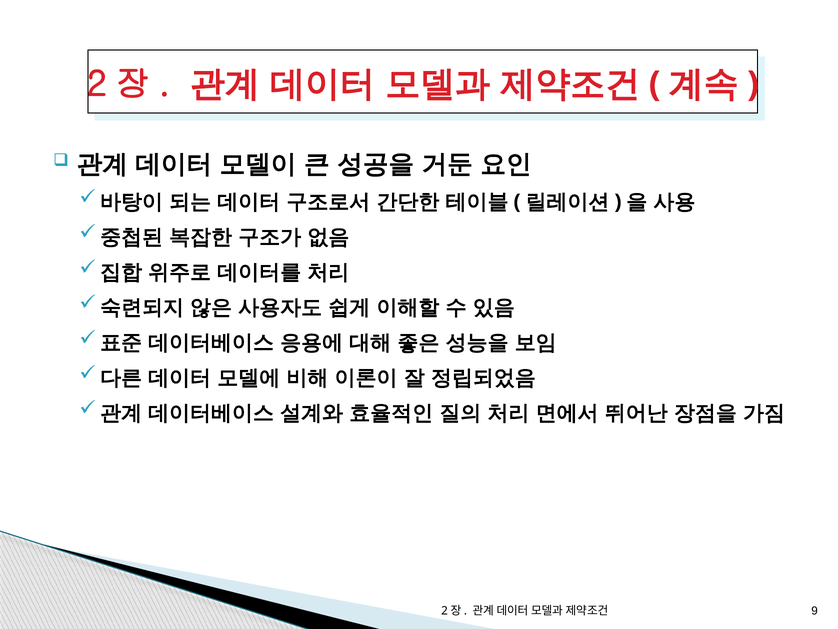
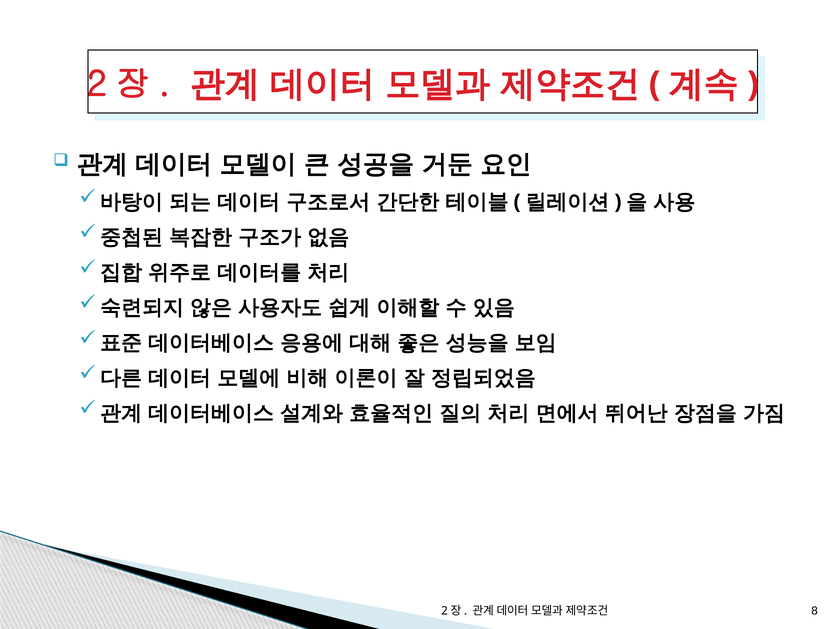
9: 9 -> 8
